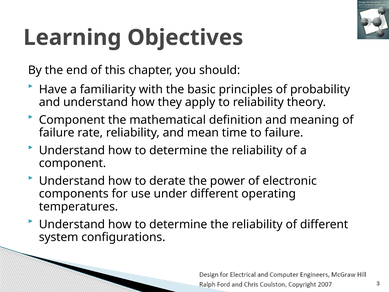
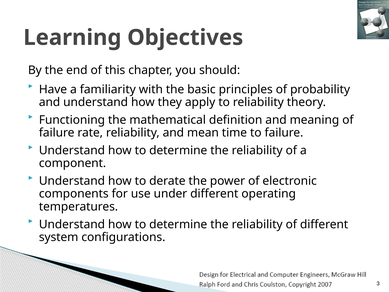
Component at (72, 120): Component -> Functioning
